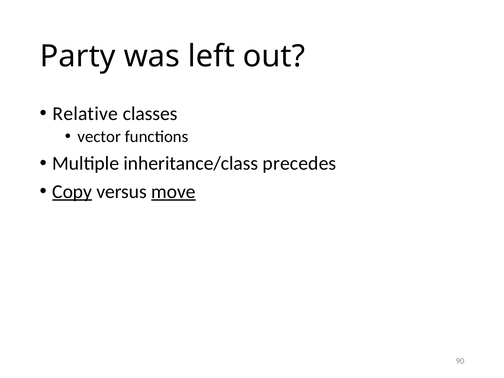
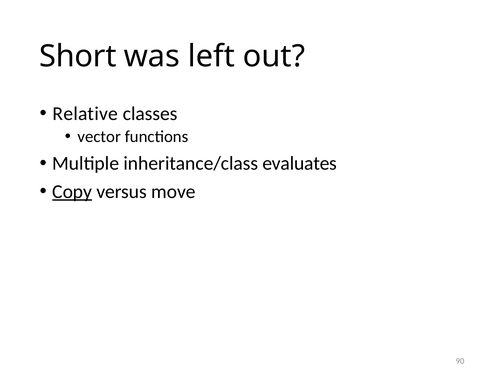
Party: Party -> Short
precedes: precedes -> evaluates
move underline: present -> none
